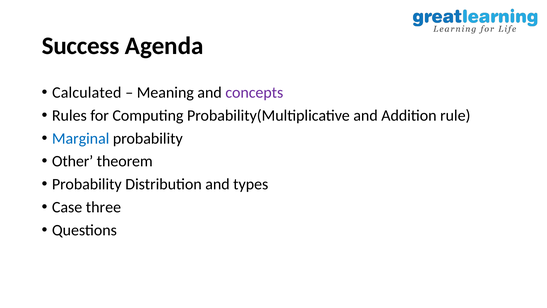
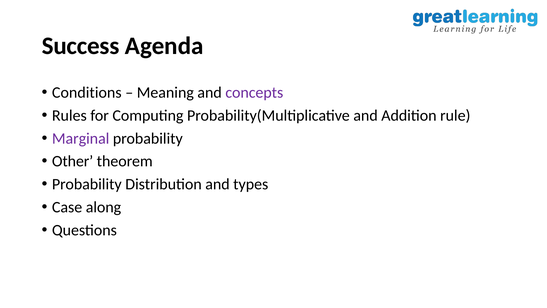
Calculated: Calculated -> Conditions
Marginal colour: blue -> purple
three: three -> along
